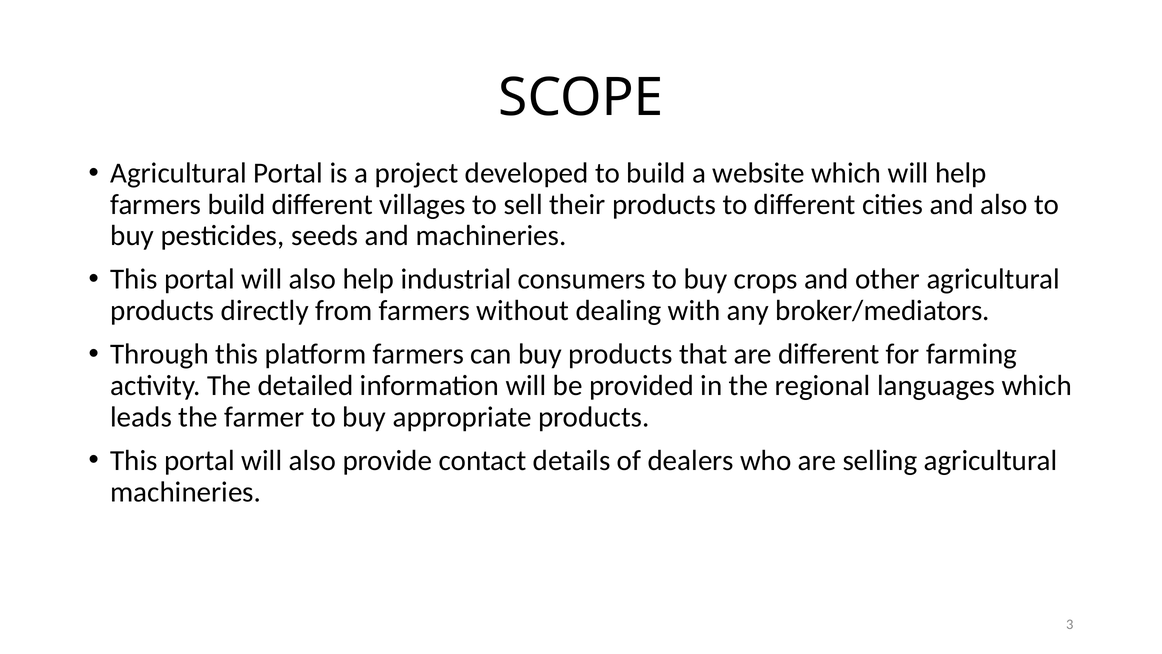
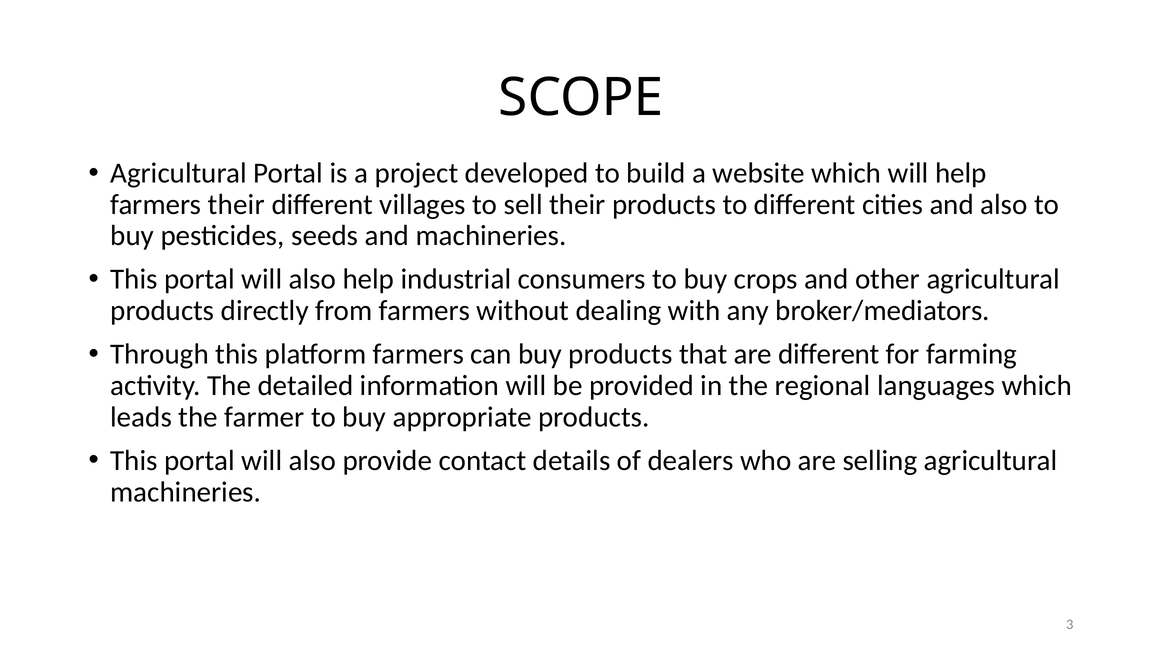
farmers build: build -> their
